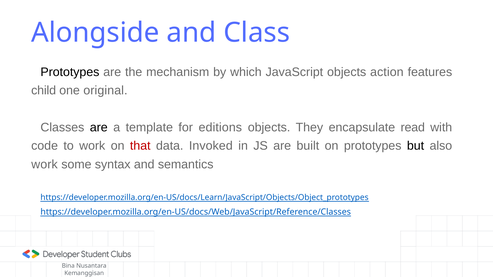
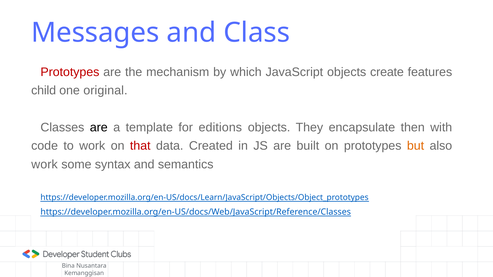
Alongside: Alongside -> Messages
Prototypes at (70, 72) colour: black -> red
action: action -> create
read: read -> then
Invoked: Invoked -> Created
but colour: black -> orange
